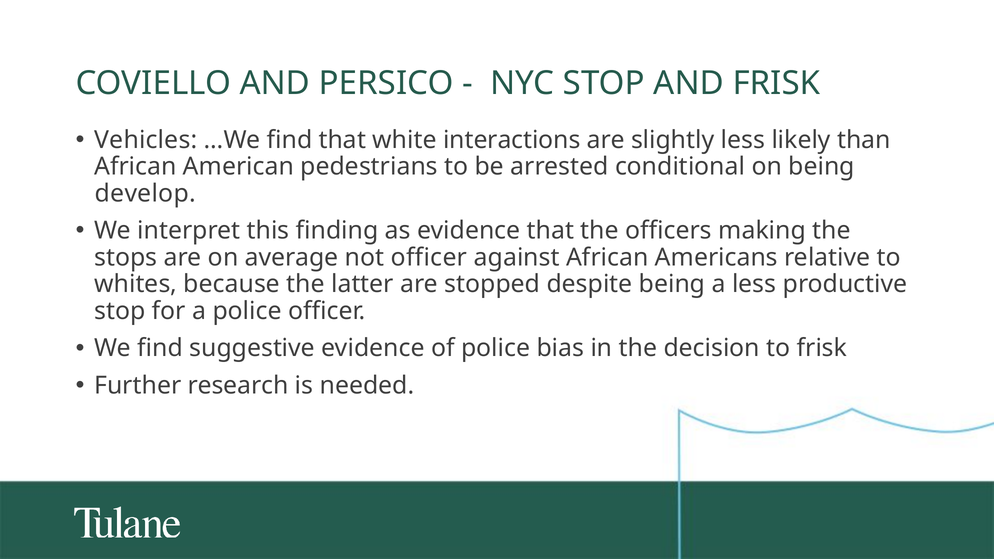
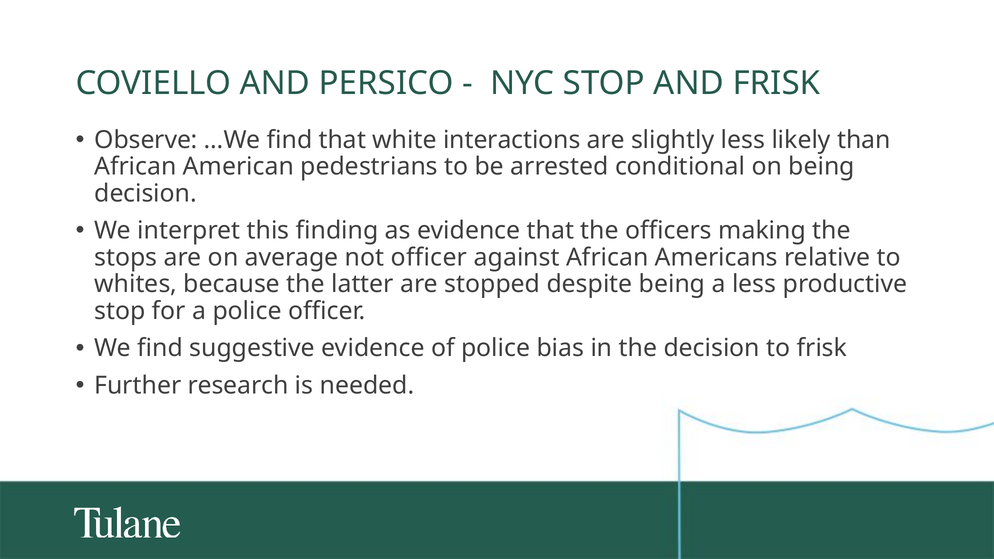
Vehicles: Vehicles -> Observe
develop at (145, 194): develop -> decision
